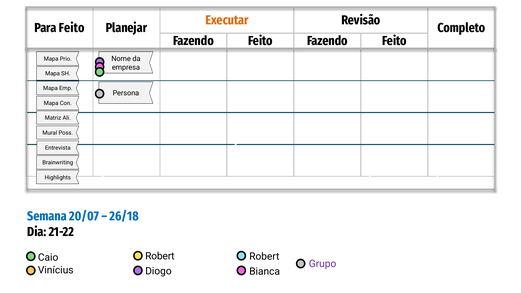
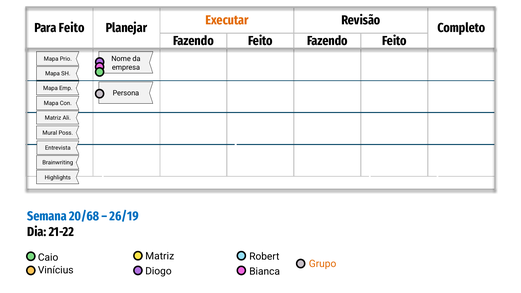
20/07: 20/07 -> 20/68
26/18: 26/18 -> 26/19
Robert at (160, 256): Robert -> Matriz
Grupo colour: purple -> orange
